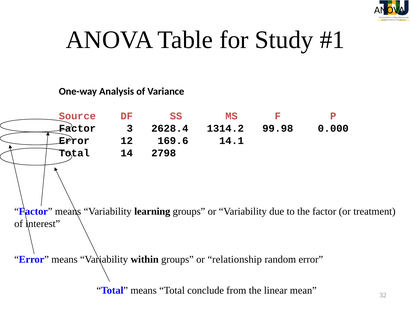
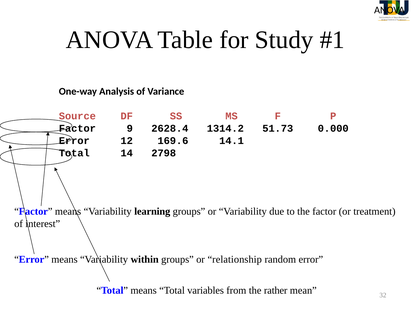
3: 3 -> 9
99.98: 99.98 -> 51.73
conclude: conclude -> variables
linear: linear -> rather
